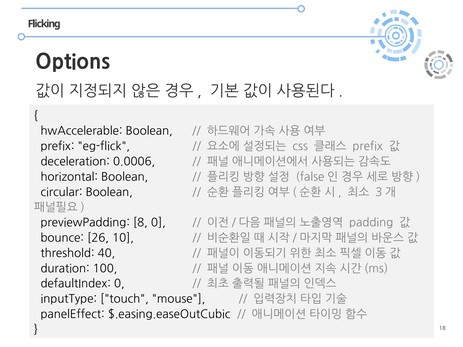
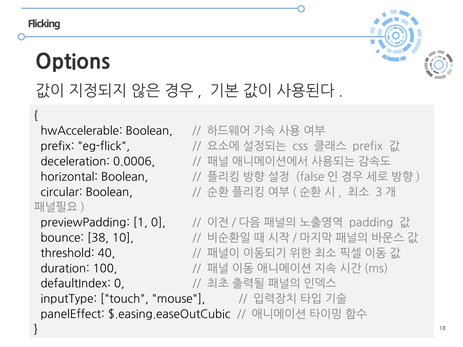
8: 8 -> 1
26: 26 -> 38
